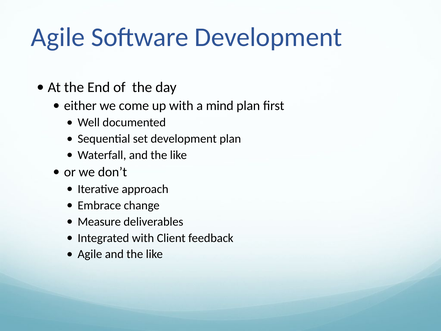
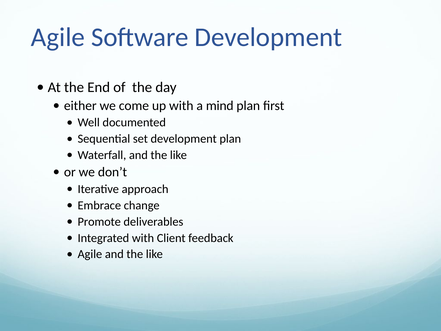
Measure: Measure -> Promote
